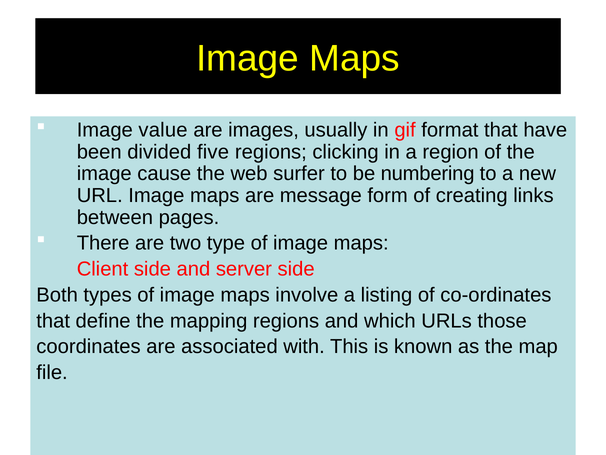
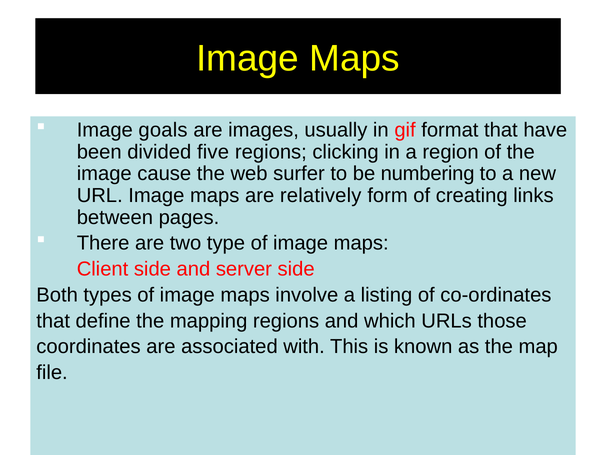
value: value -> goals
message: message -> relatively
